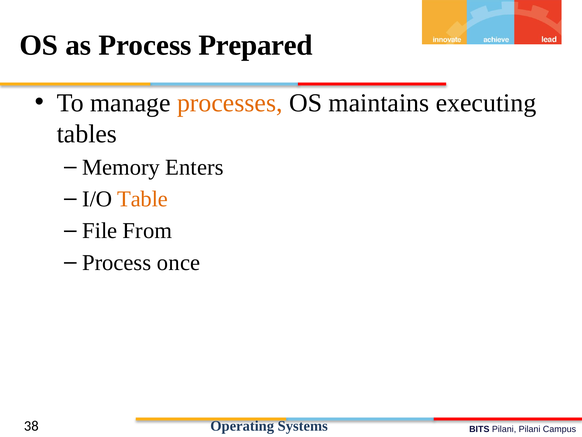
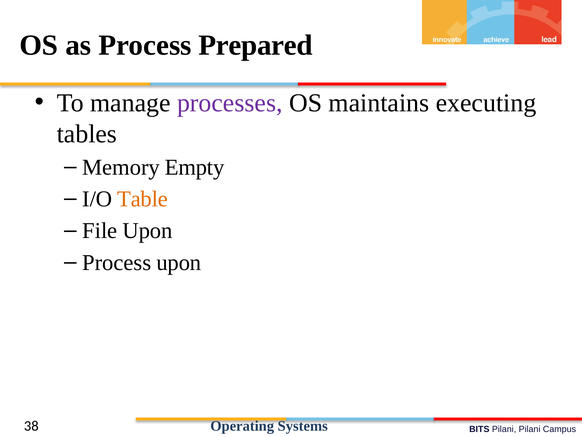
processes colour: orange -> purple
Enters: Enters -> Empty
File From: From -> Upon
Process once: once -> upon
